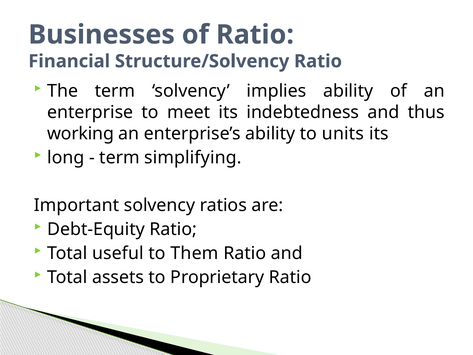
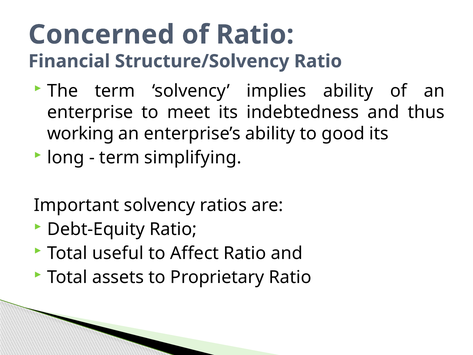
Businesses: Businesses -> Concerned
units: units -> good
Them: Them -> Affect
